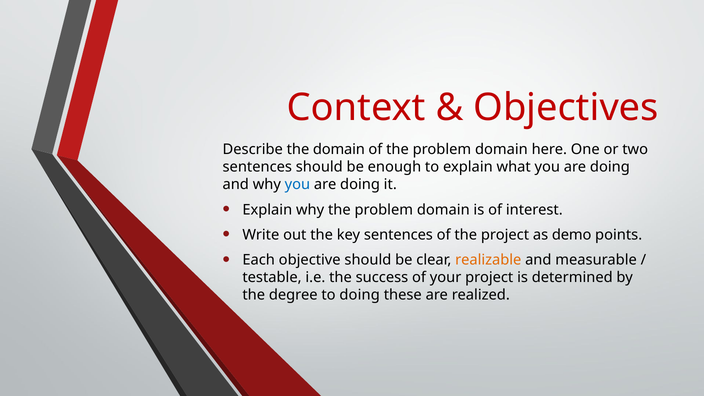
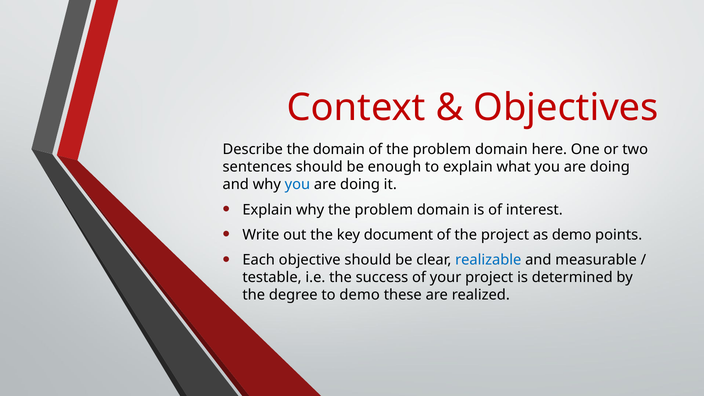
key sentences: sentences -> document
realizable colour: orange -> blue
to doing: doing -> demo
